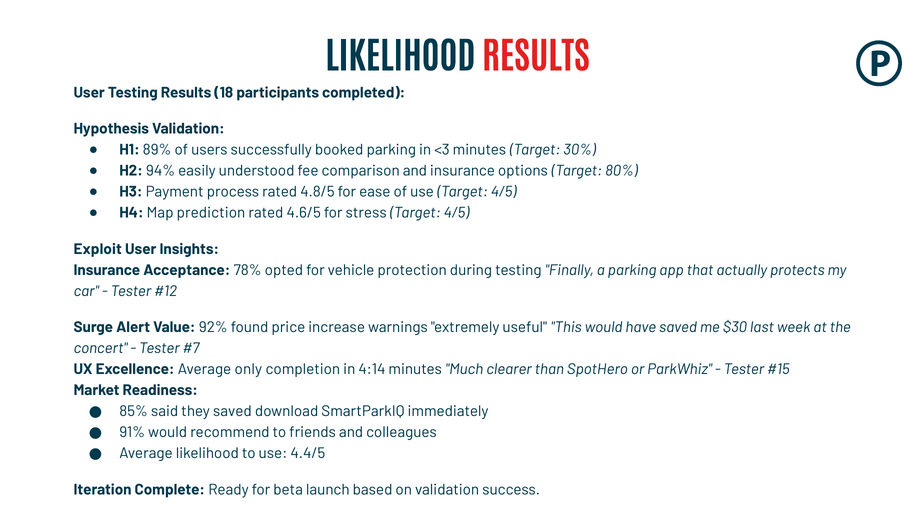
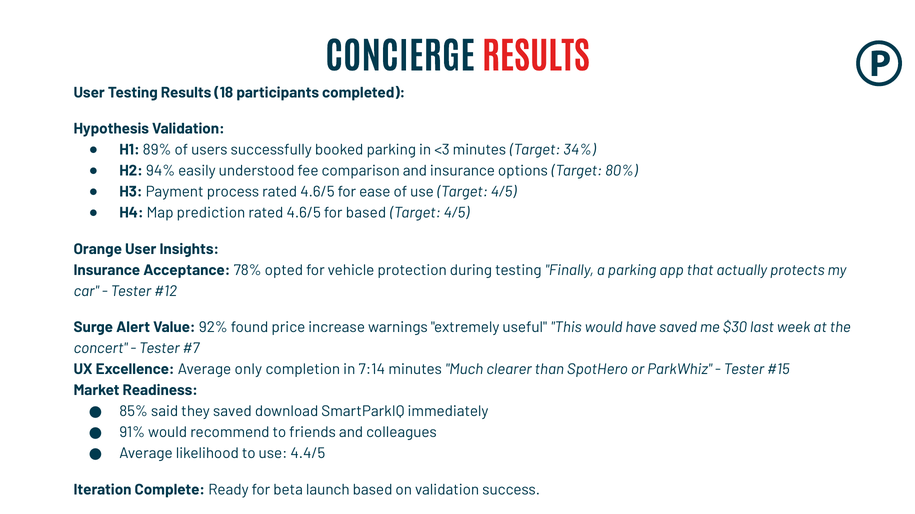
LIKELIHOOD at (400, 58): LIKELIHOOD -> CONCIERGE
30%: 30% -> 34%
process rated 4.8/5: 4.8/5 -> 4.6/5
for stress: stress -> based
Exploit: Exploit -> Orange
4:14: 4:14 -> 7:14
